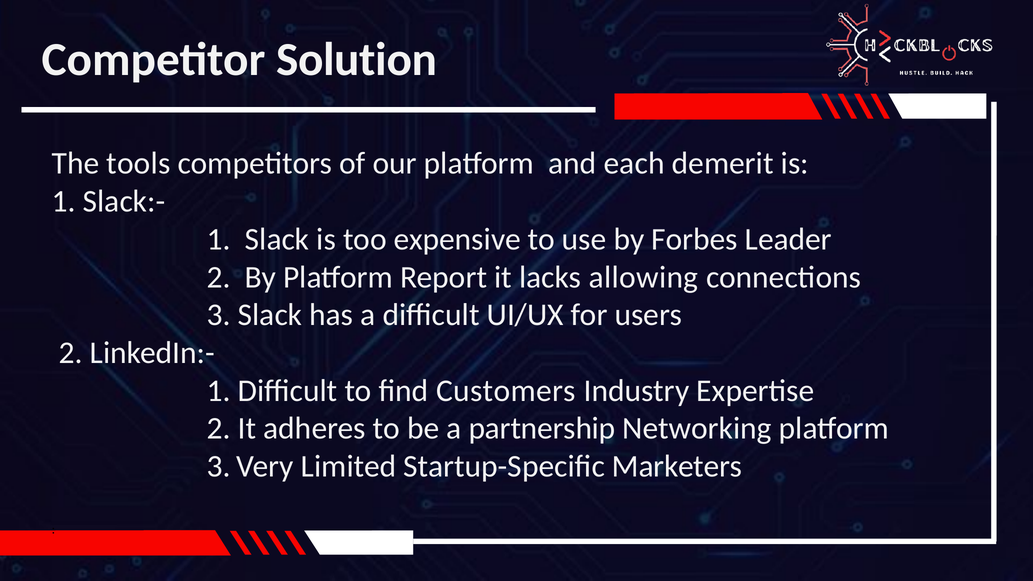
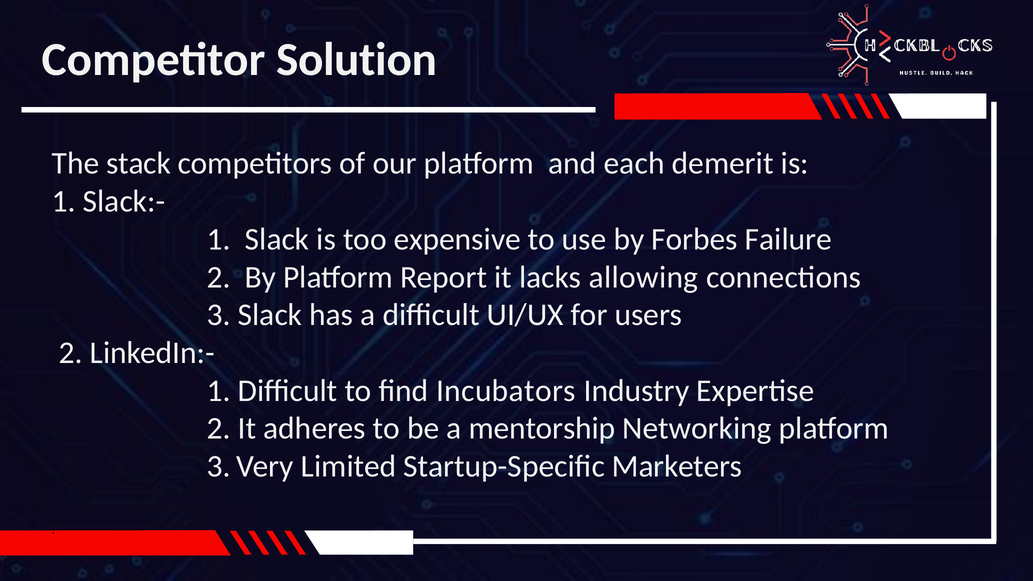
tools: tools -> stack
Leader: Leader -> Failure
Customers: Customers -> Incubators
partnership: partnership -> mentorship
